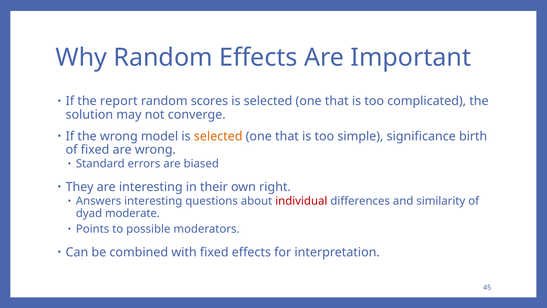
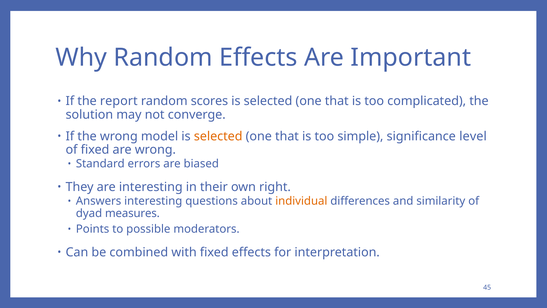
birth: birth -> level
individual colour: red -> orange
moderate: moderate -> measures
